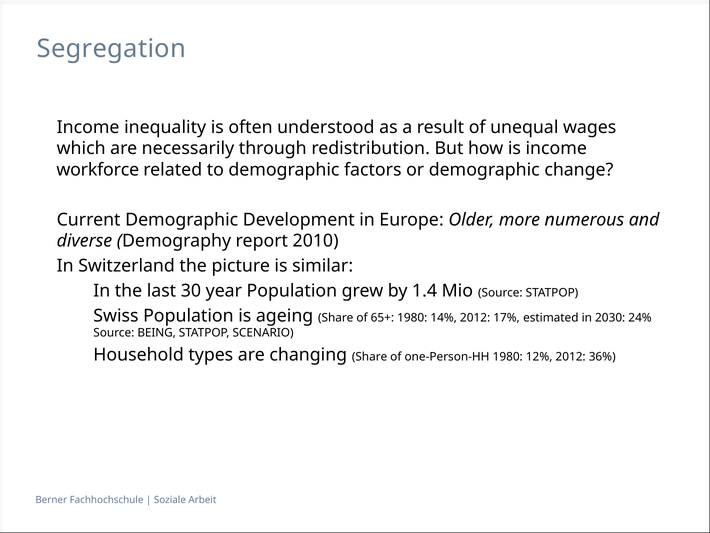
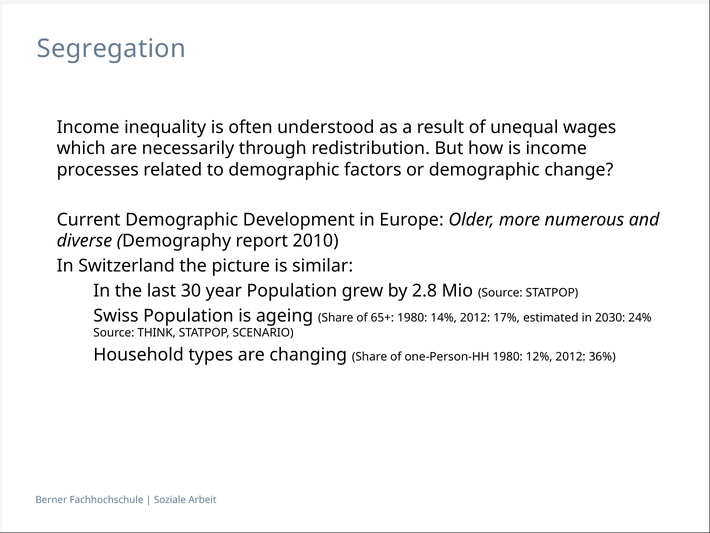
workforce: workforce -> processes
1.4: 1.4 -> 2.8
BEING: BEING -> THINK
